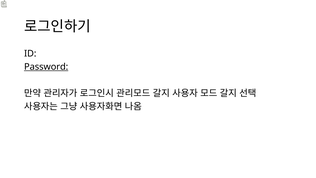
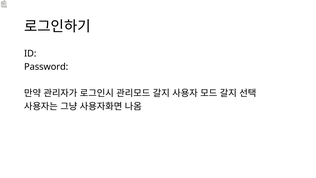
Password underline: present -> none
